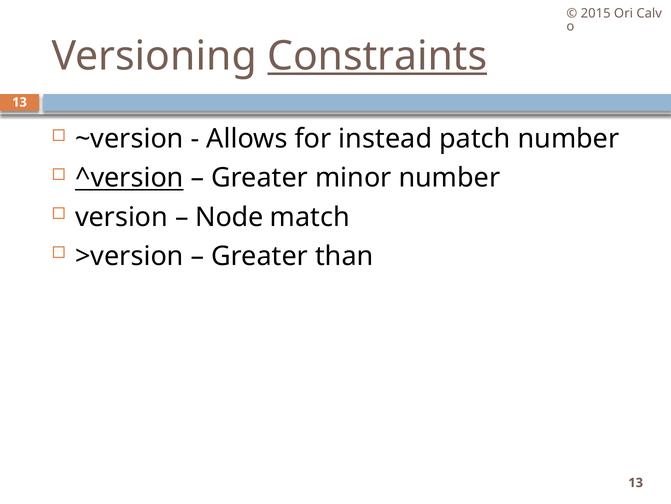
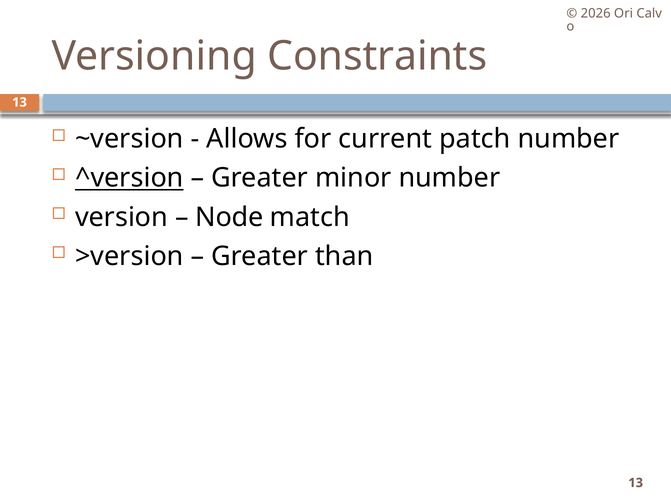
2015: 2015 -> 2026
Constraints underline: present -> none
instead: instead -> current
